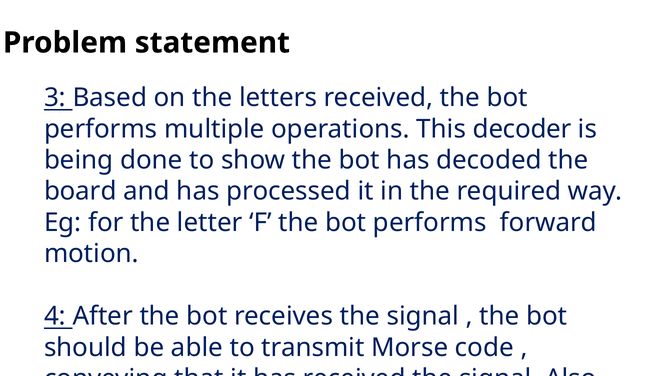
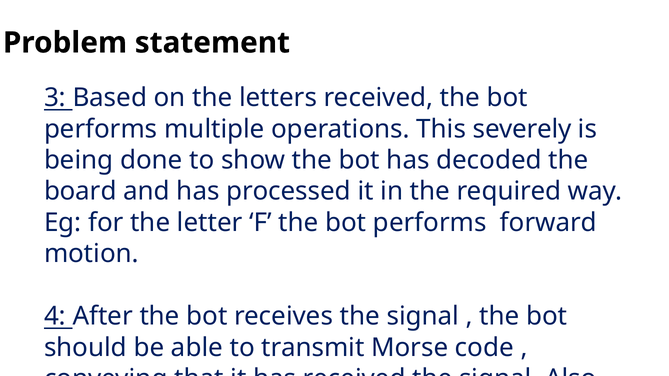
decoder: decoder -> severely
